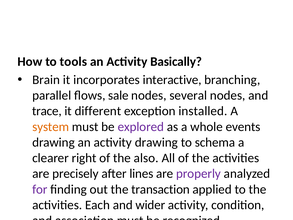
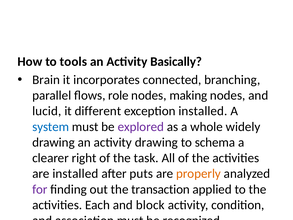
interactive: interactive -> connected
sale: sale -> role
several: several -> making
trace: trace -> lucid
system colour: orange -> blue
events: events -> widely
also: also -> task
are precisely: precisely -> installed
lines: lines -> puts
properly colour: purple -> orange
wider: wider -> block
